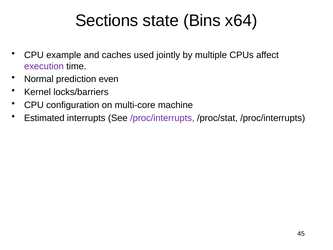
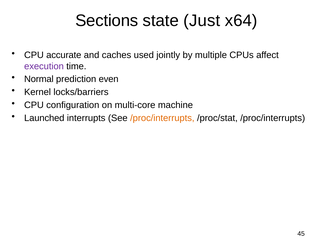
Bins: Bins -> Just
example: example -> accurate
Estimated: Estimated -> Launched
/proc/interrupts at (162, 118) colour: purple -> orange
